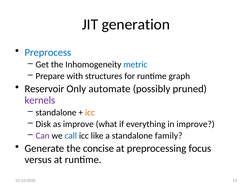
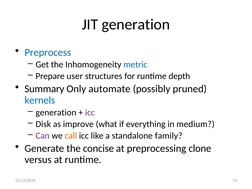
with: with -> user
graph: graph -> depth
Reservoir: Reservoir -> Summary
kernels colour: purple -> blue
standalone at (56, 112): standalone -> generation
icc at (90, 112) colour: orange -> purple
in improve: improve -> medium
call colour: blue -> orange
focus: focus -> clone
